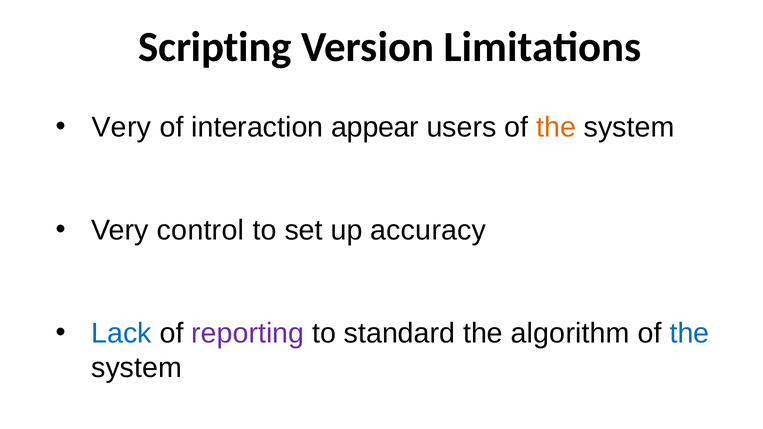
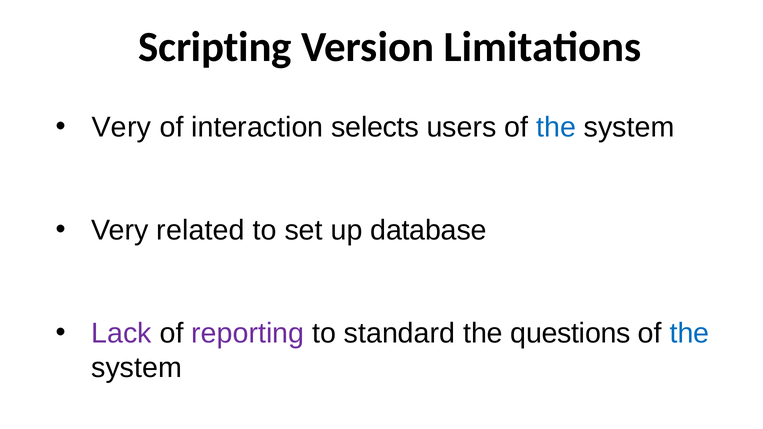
appear: appear -> selects
the at (556, 127) colour: orange -> blue
control: control -> related
accuracy: accuracy -> database
Lack colour: blue -> purple
algorithm: algorithm -> questions
